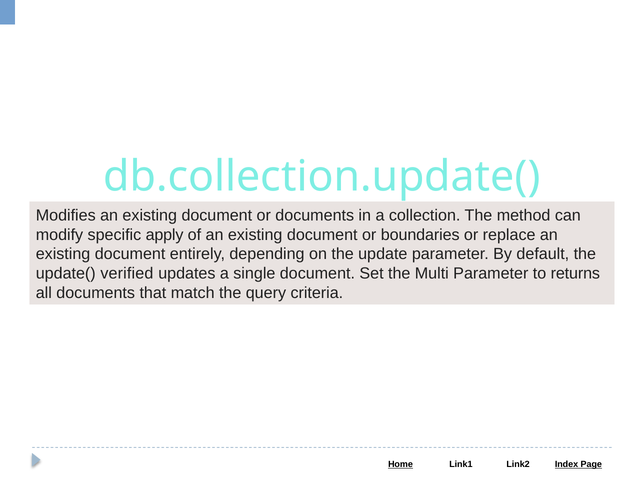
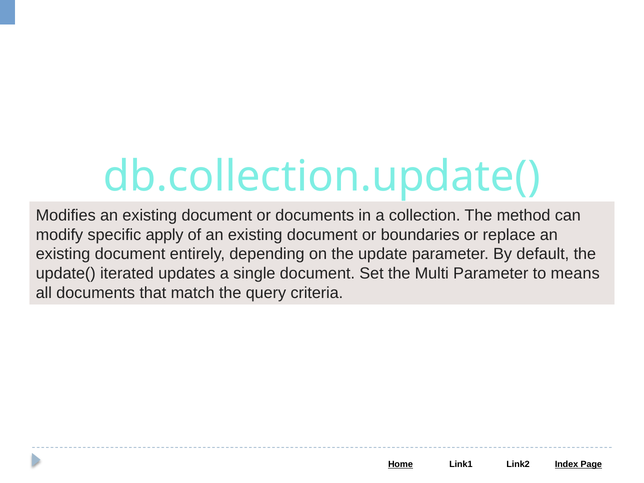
verified: verified -> iterated
returns: returns -> means
